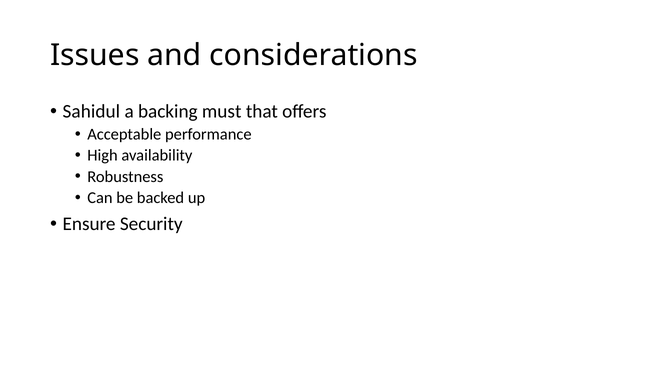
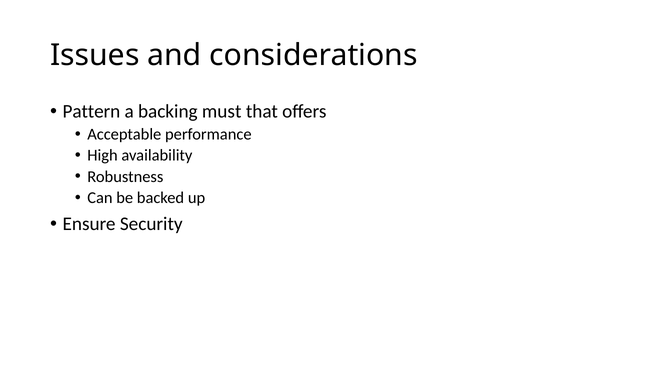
Sahidul: Sahidul -> Pattern
